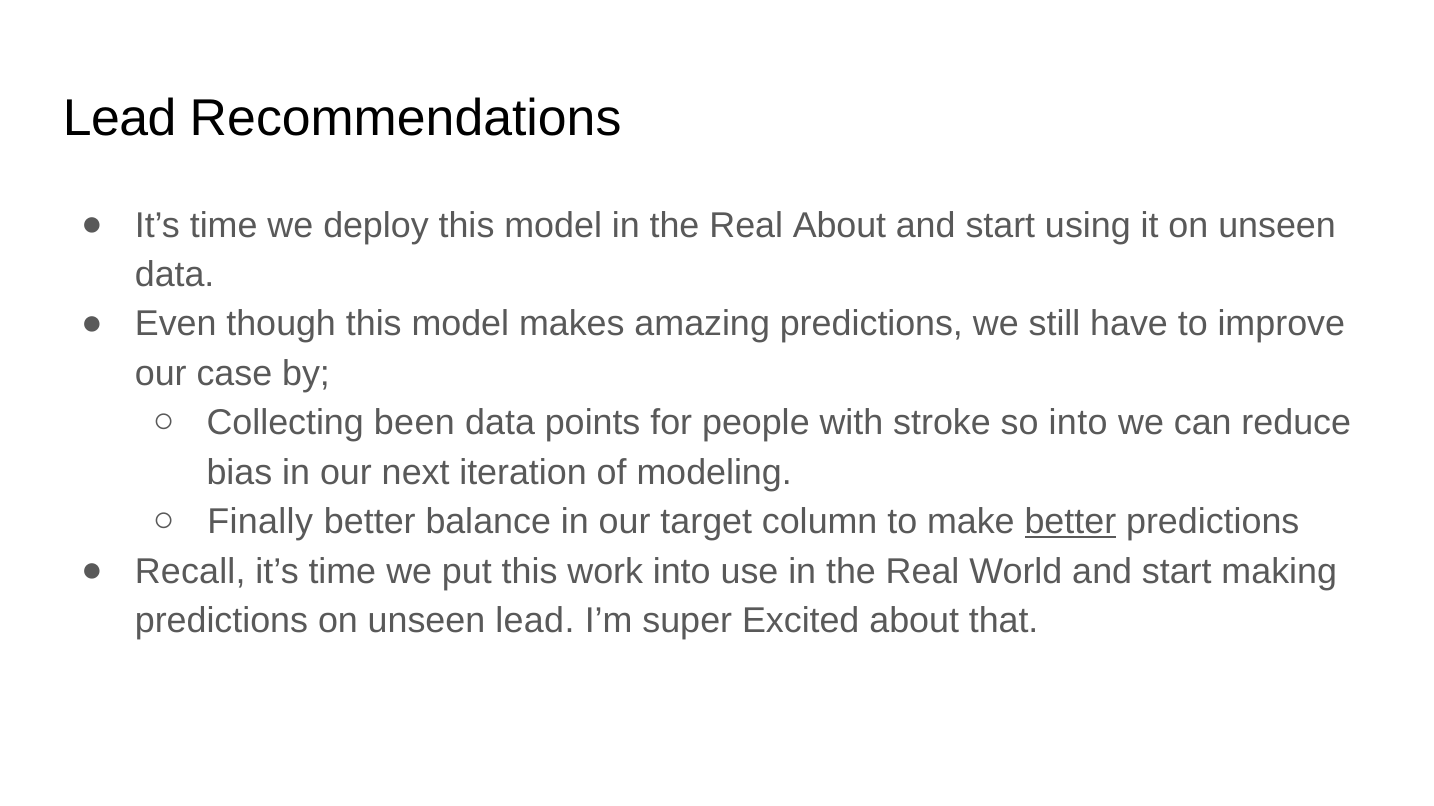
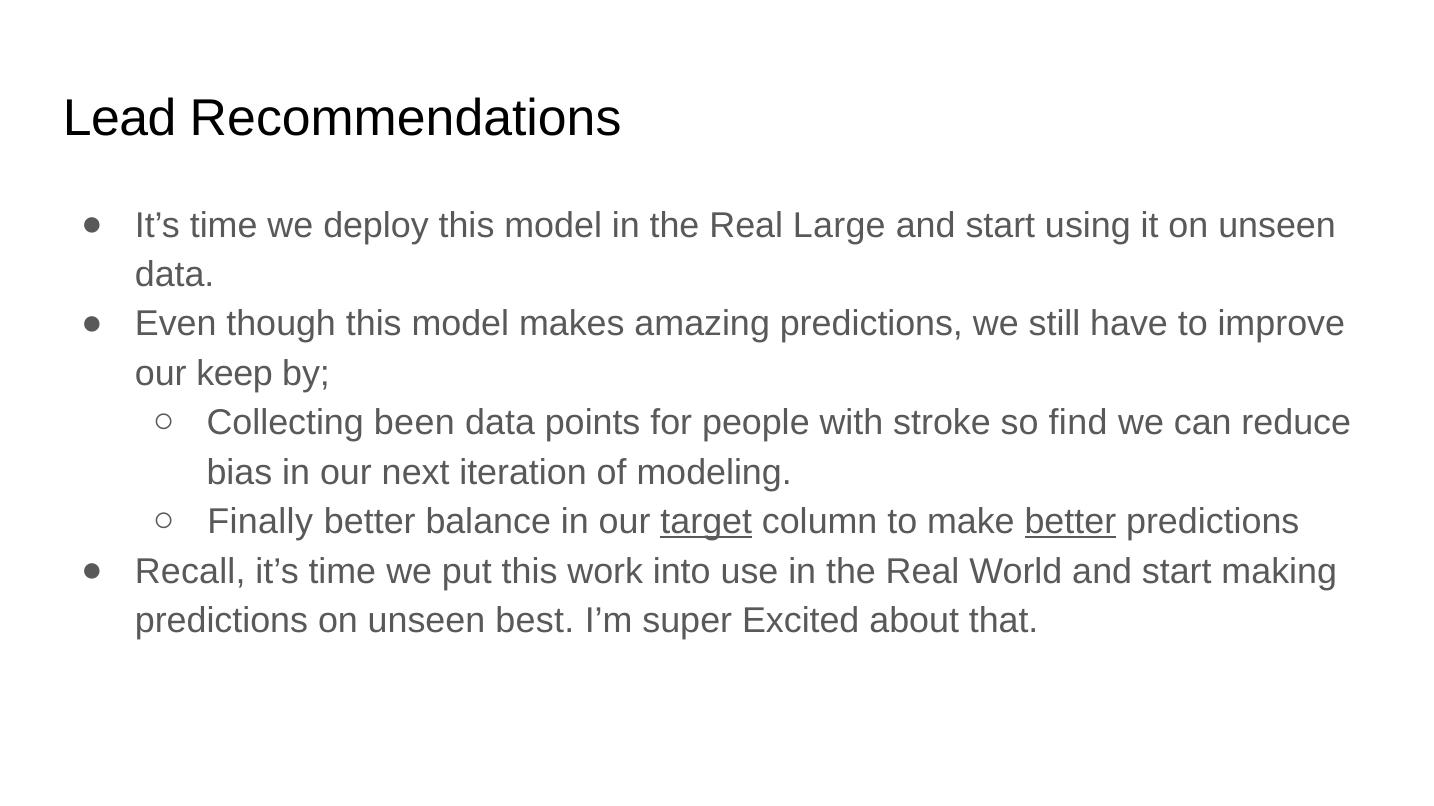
Real About: About -> Large
case: case -> keep
so into: into -> find
target underline: none -> present
unseen lead: lead -> best
